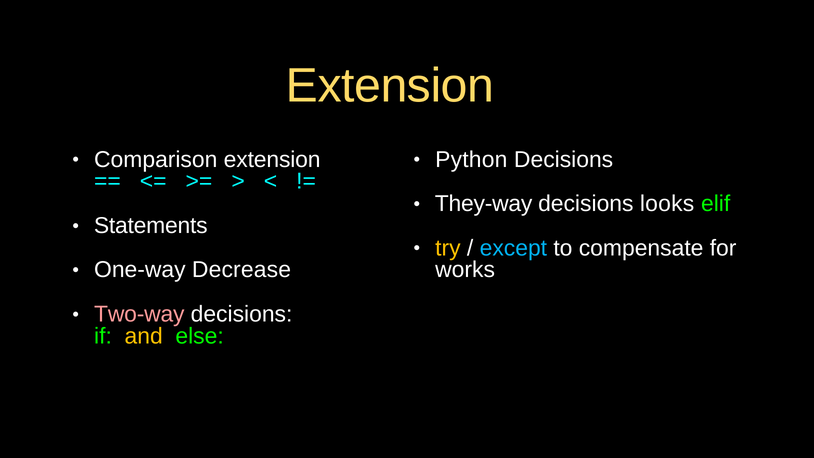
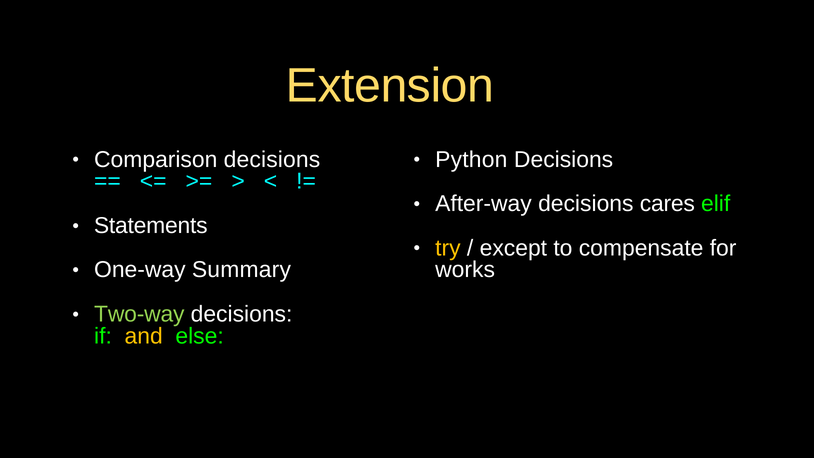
Comparison extension: extension -> decisions
They-way: They-way -> After-way
looks: looks -> cares
except colour: light blue -> white
Decrease: Decrease -> Summary
Two-way colour: pink -> light green
